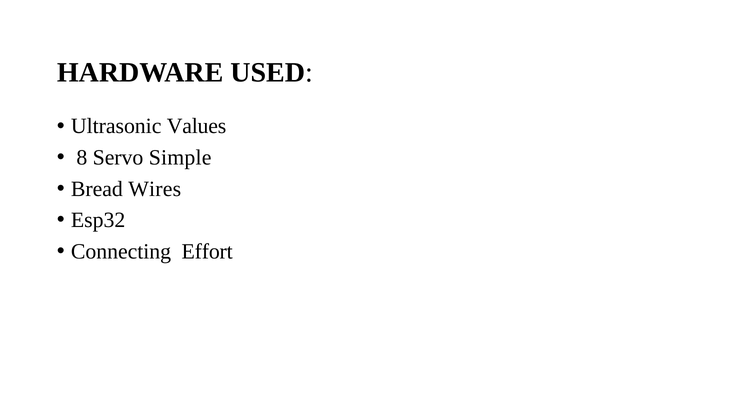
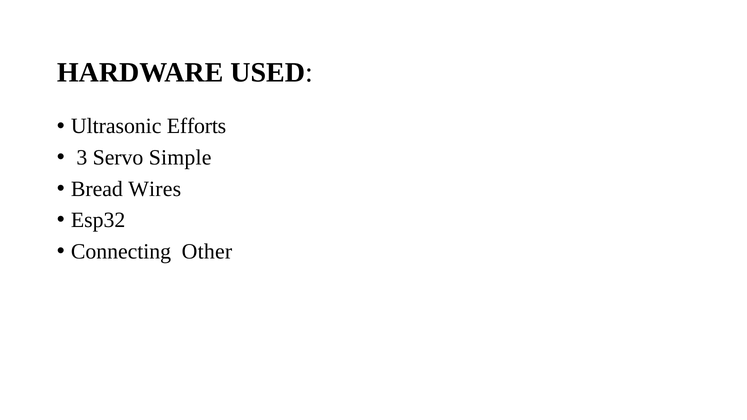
Values: Values -> Efforts
8: 8 -> 3
Effort: Effort -> Other
